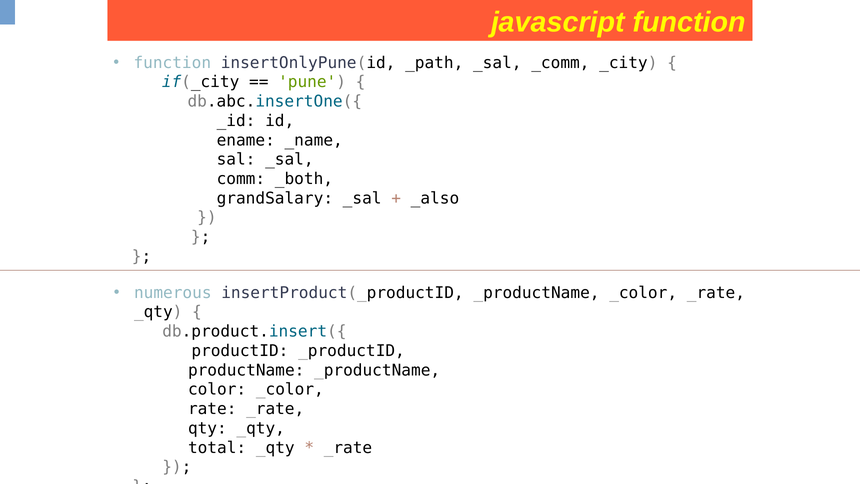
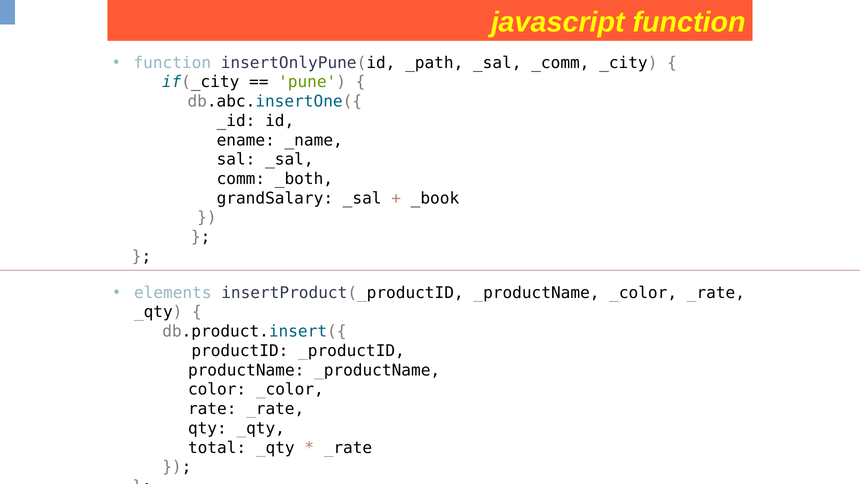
_also: _also -> _book
numerous: numerous -> elements
